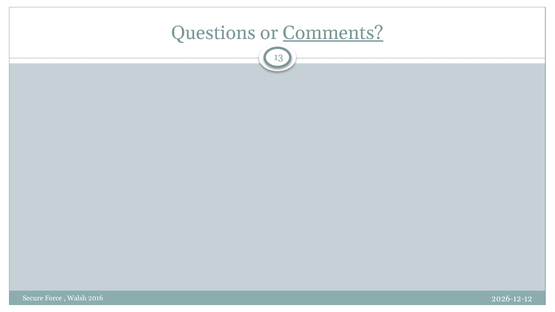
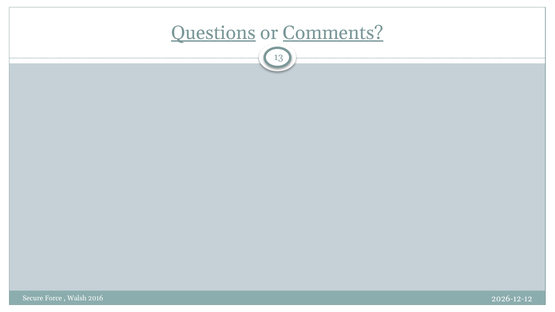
Questions underline: none -> present
